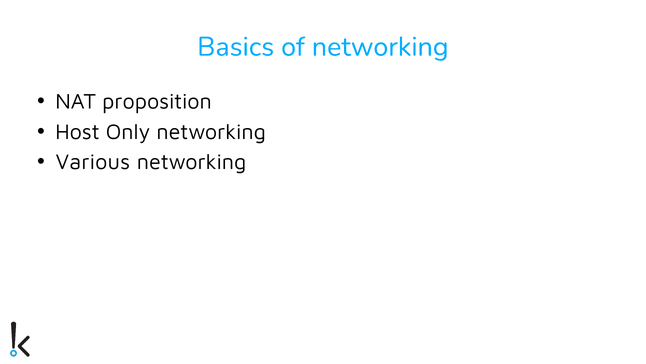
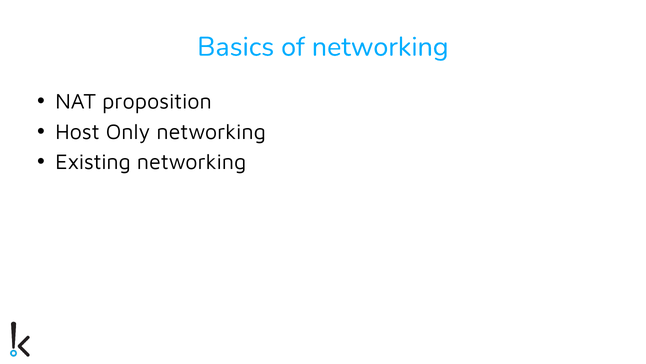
Various: Various -> Existing
